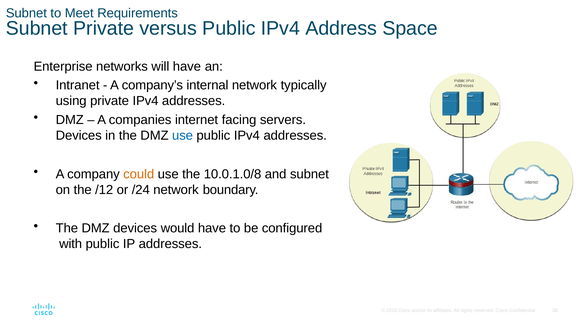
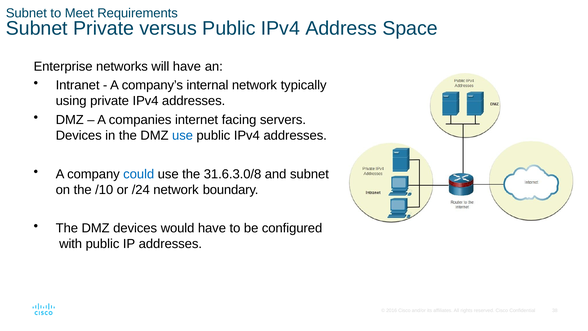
could colour: orange -> blue
10.0.1.0/8: 10.0.1.0/8 -> 31.6.3.0/8
/12: /12 -> /10
